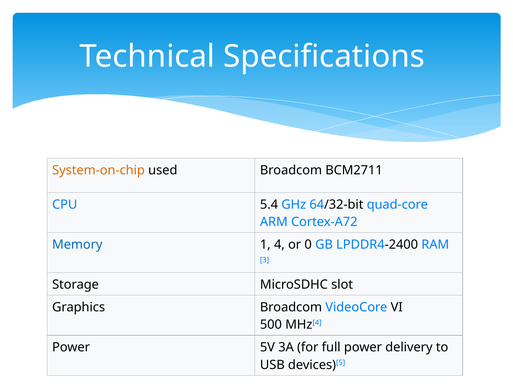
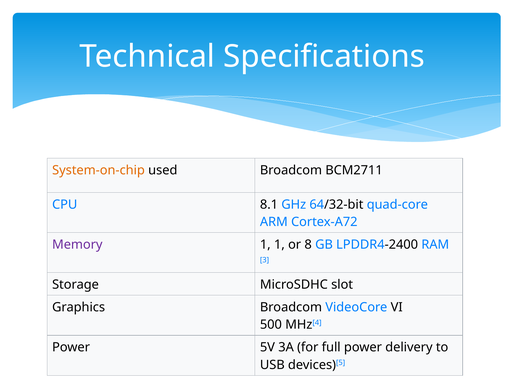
5.4: 5.4 -> 8.1
Memory colour: blue -> purple
1 4: 4 -> 1
0: 0 -> 8
